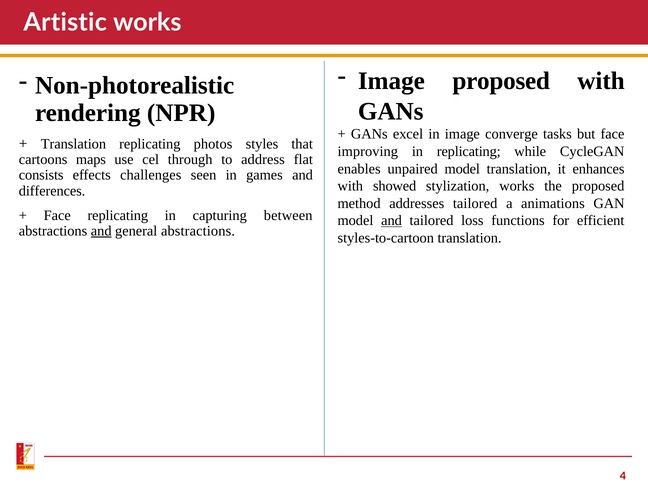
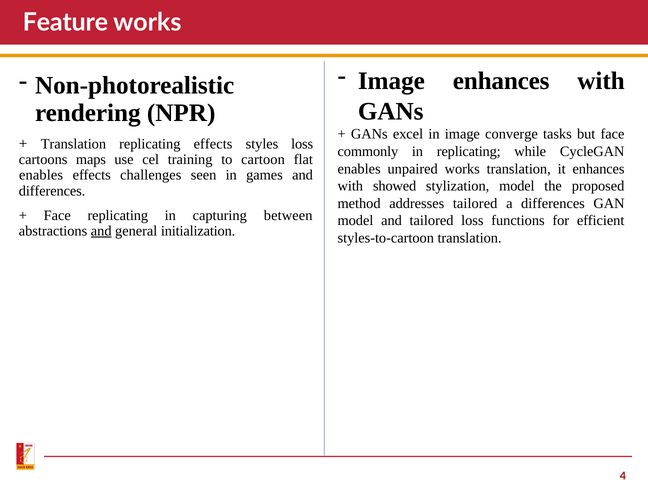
Artistic: Artistic -> Feature
Image proposed: proposed -> enhances
replicating photos: photos -> effects
styles that: that -> loss
improving: improving -> commonly
through: through -> training
address: address -> cartoon
unpaired model: model -> works
consists at (41, 175): consists -> enables
stylization works: works -> model
a animations: animations -> differences
and at (392, 221) underline: present -> none
general abstractions: abstractions -> initialization
